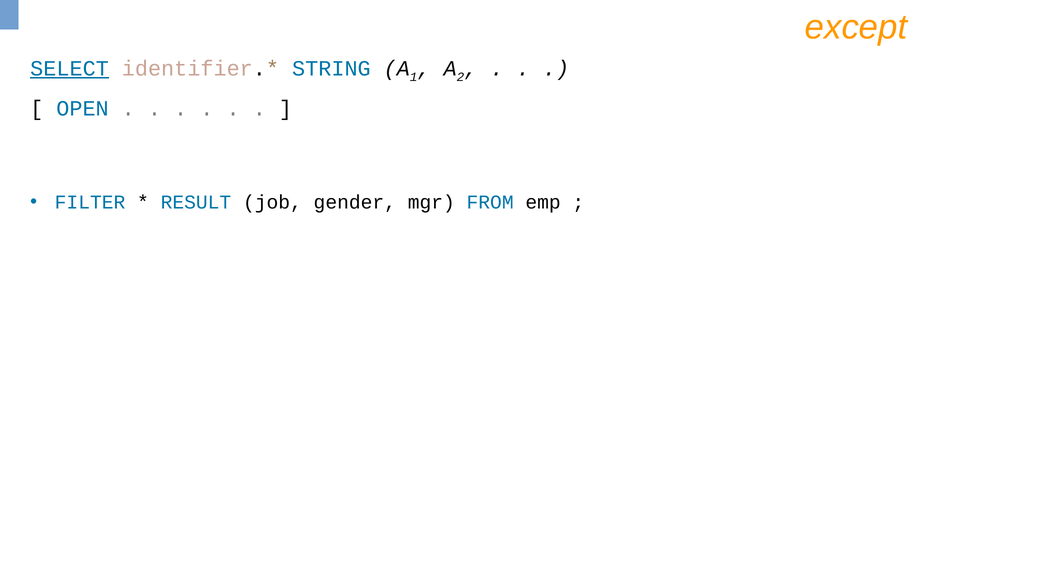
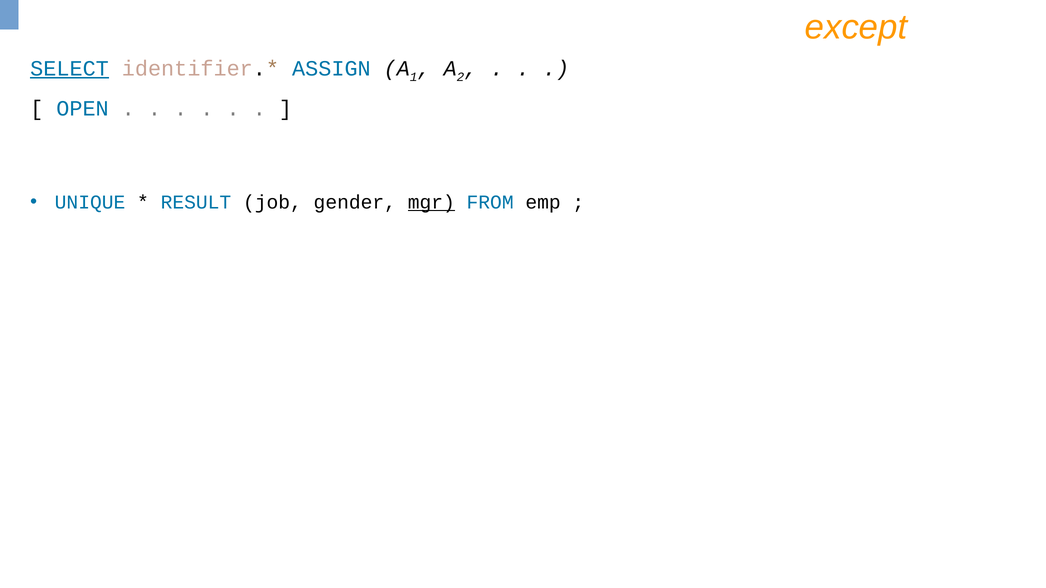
STRING: STRING -> ASSIGN
FILTER: FILTER -> UNIQUE
mgr underline: none -> present
